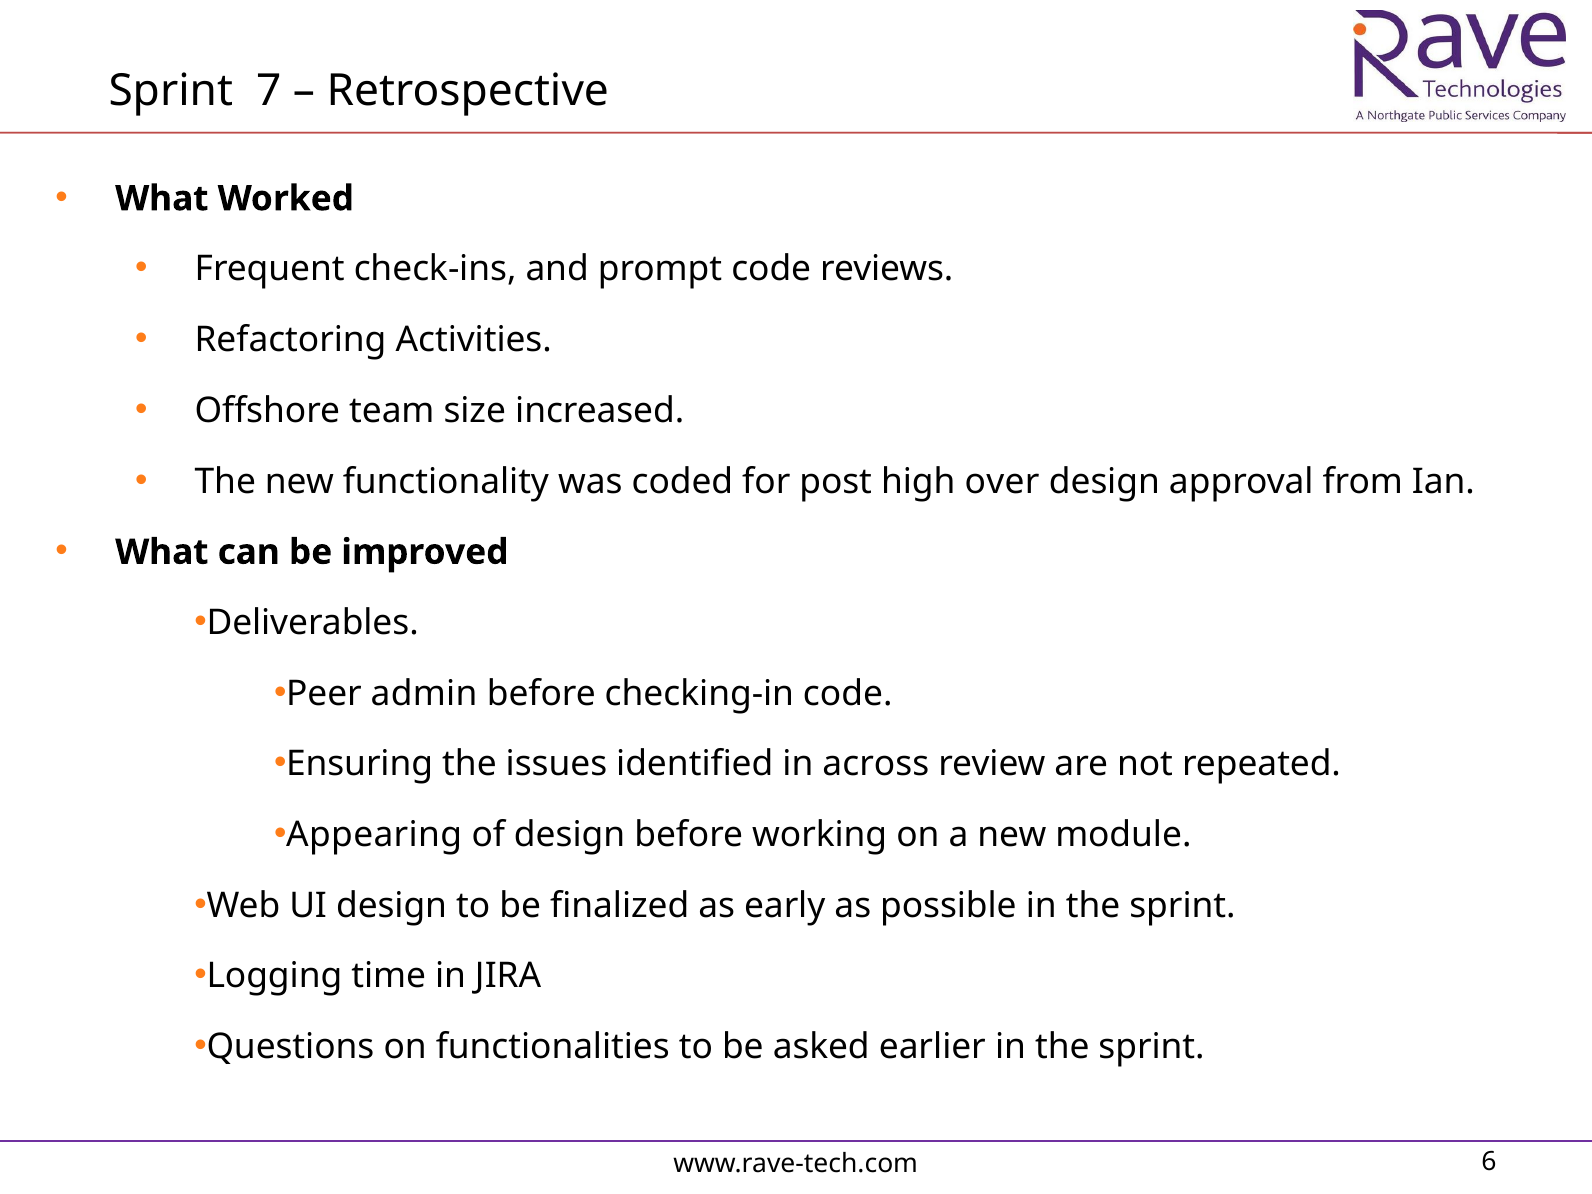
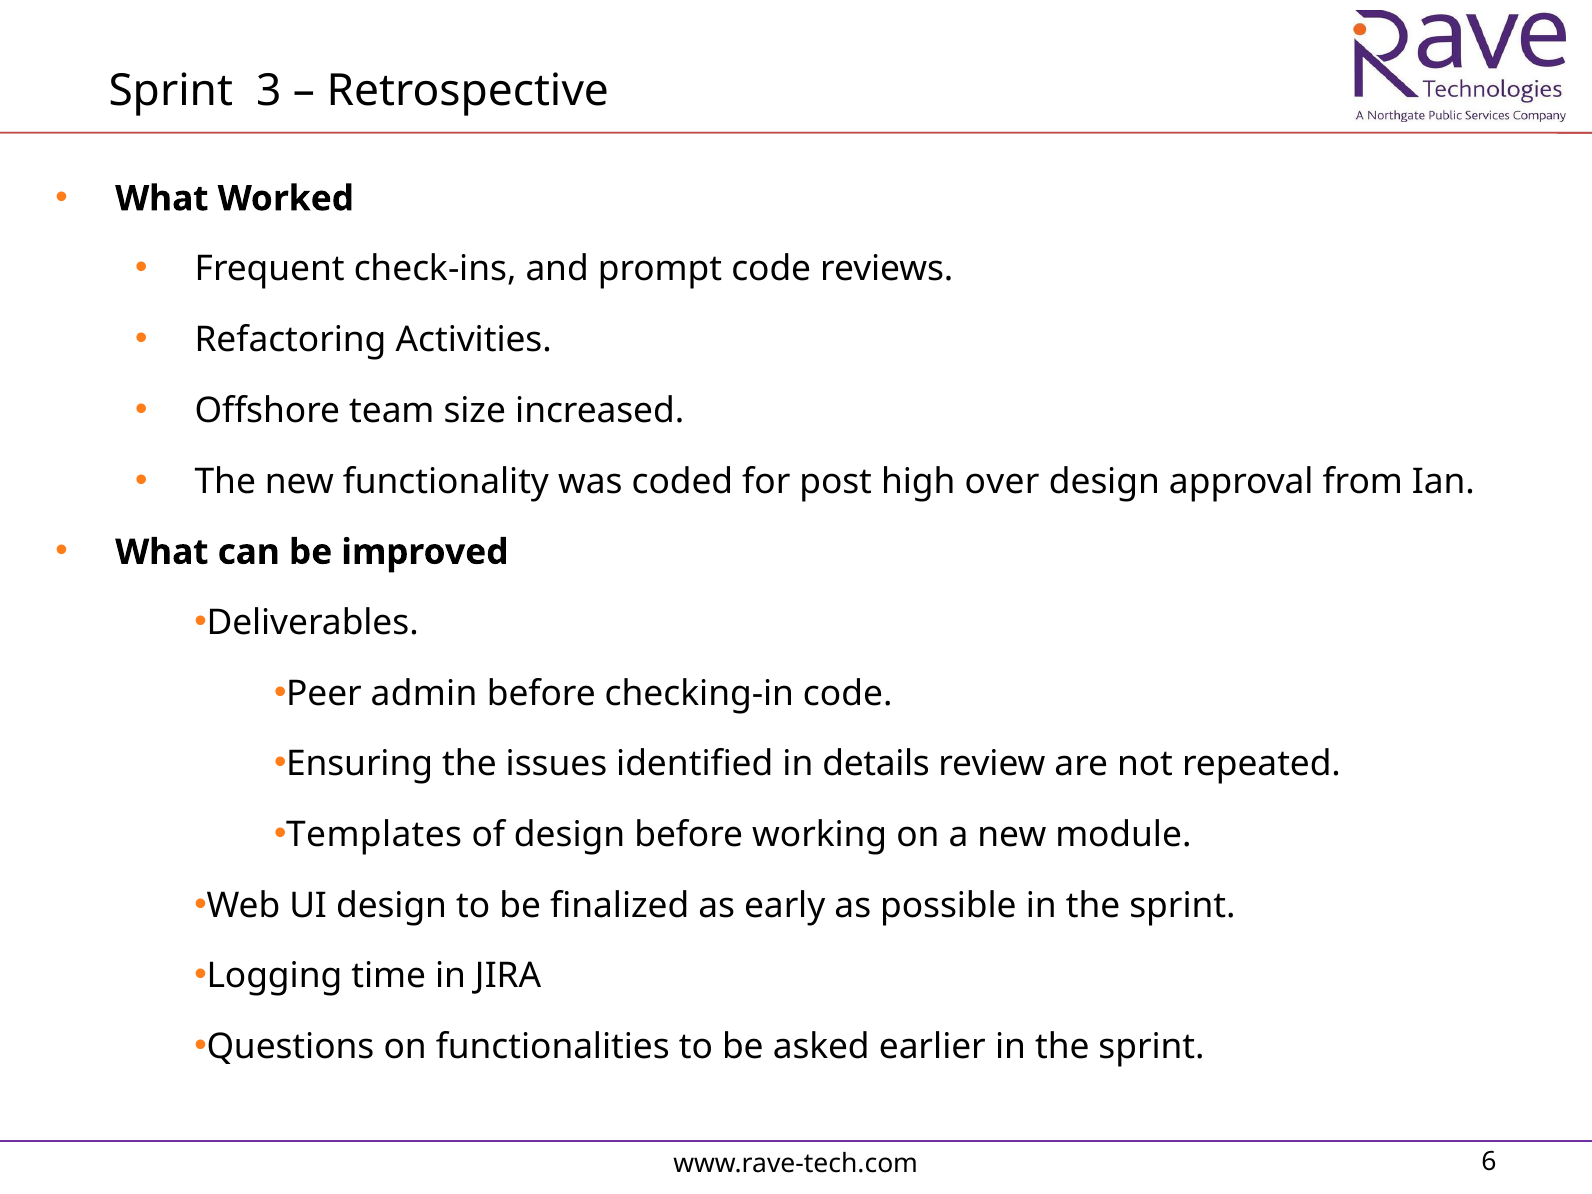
7: 7 -> 3
across: across -> details
Appearing: Appearing -> Templates
